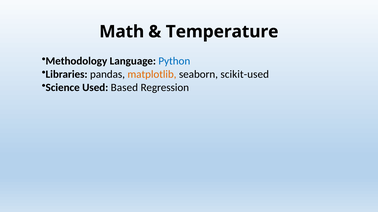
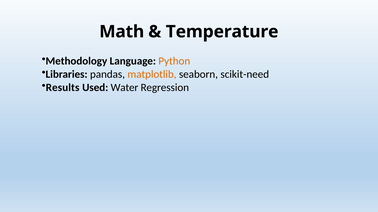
Python colour: blue -> orange
scikit-used: scikit-used -> scikit-need
Science: Science -> Results
Based: Based -> Water
